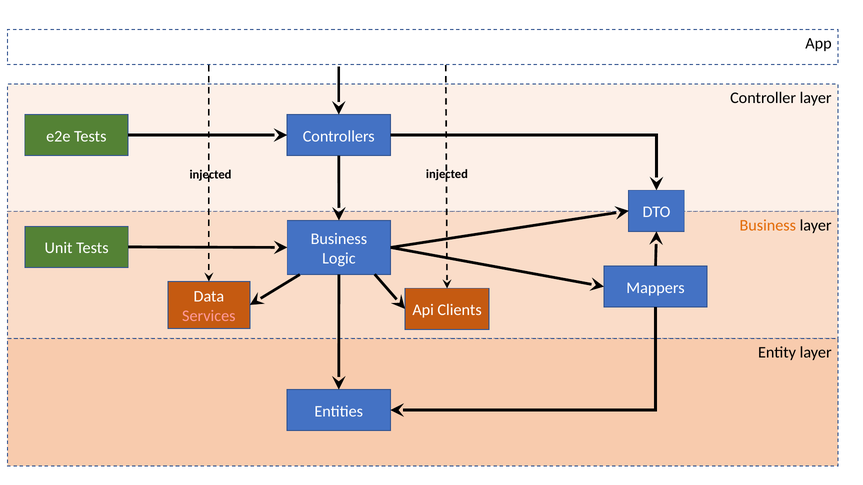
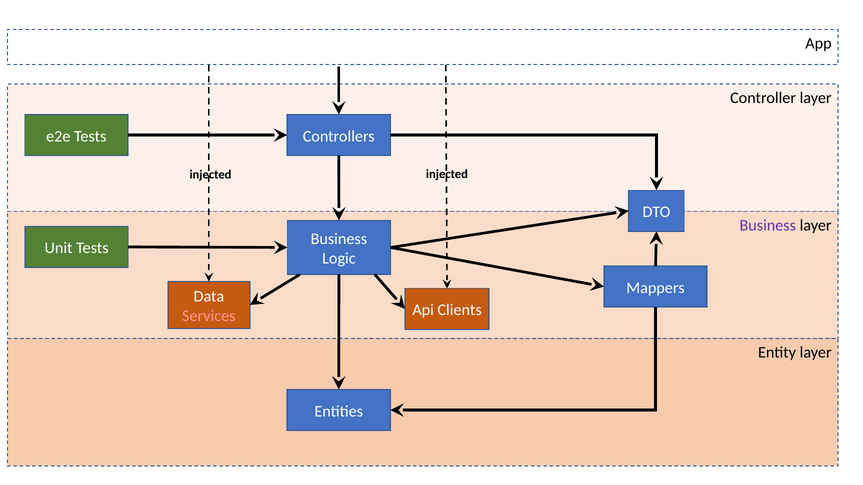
Business at (768, 226) colour: orange -> purple
